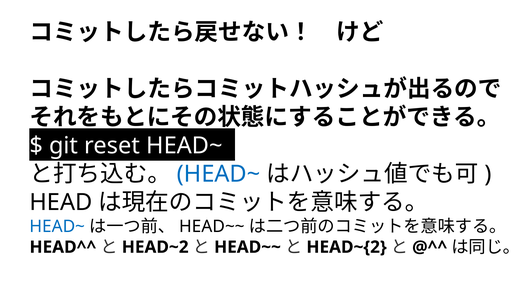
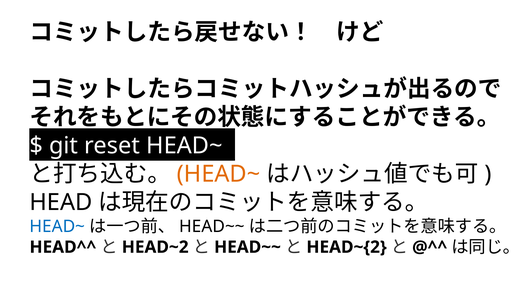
HEAD~ at (219, 174) colour: blue -> orange
